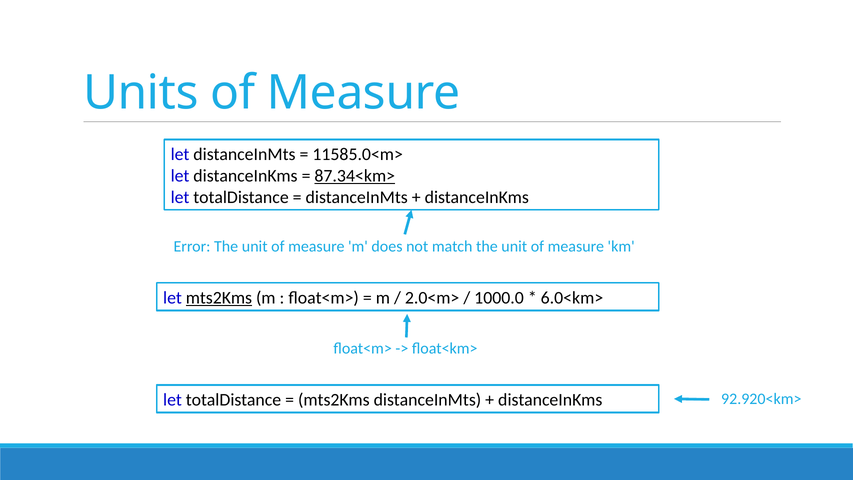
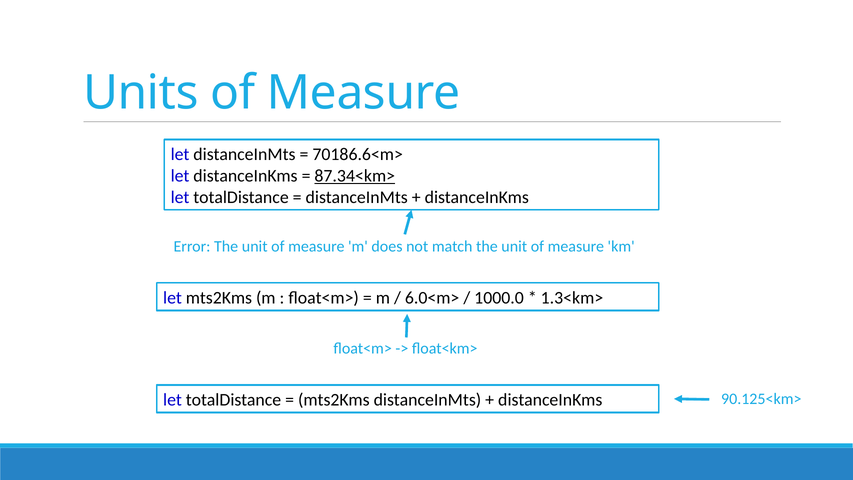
11585.0<m>: 11585.0<m> -> 70186.6<m>
mts2Kms at (219, 298) underline: present -> none
2.0<m>: 2.0<m> -> 6.0<m>
6.0<km>: 6.0<km> -> 1.3<km>
92.920<km>: 92.920<km> -> 90.125<km>
